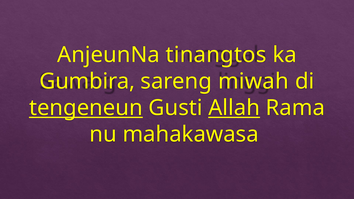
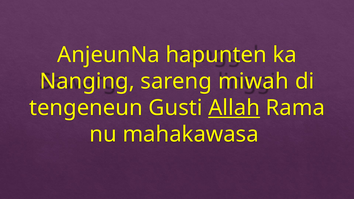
tinangtos: tinangtos -> hapunten
Gumbira: Gumbira -> Nanging
tengeneun underline: present -> none
